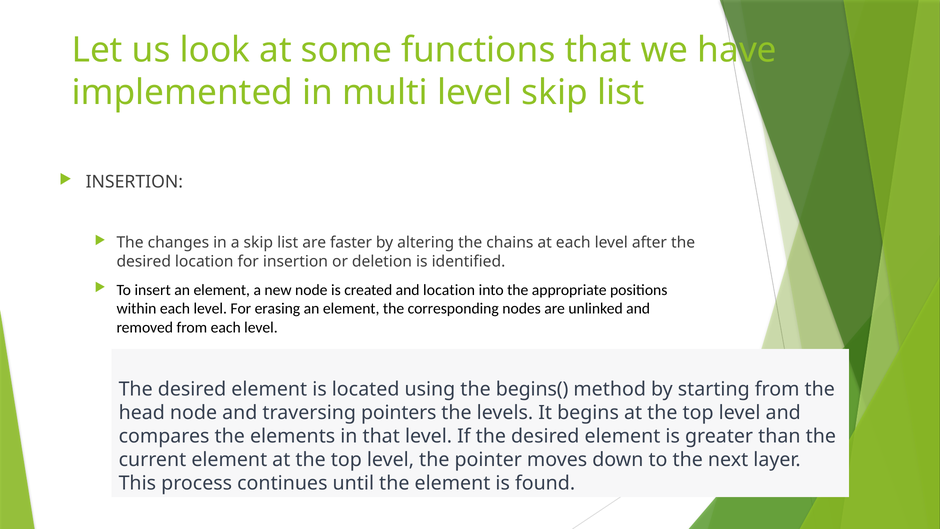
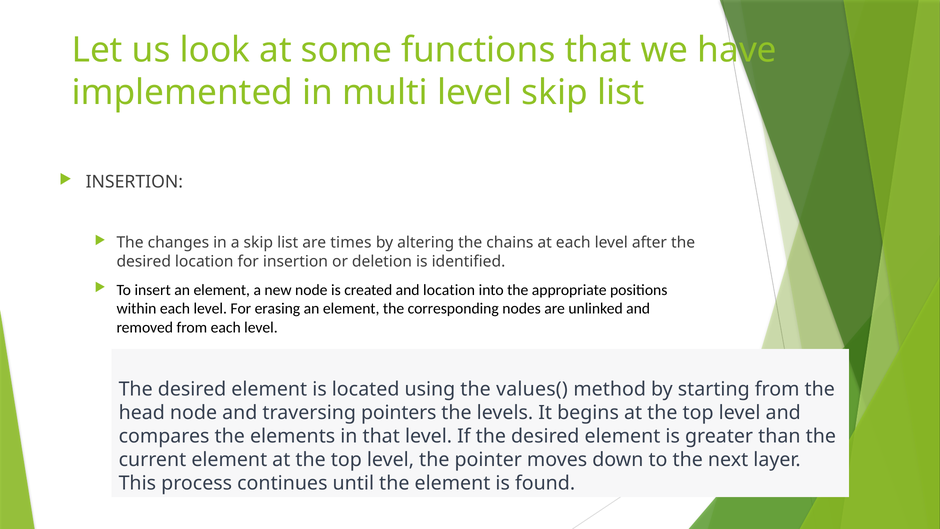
faster: faster -> times
begins(: begins( -> values(
